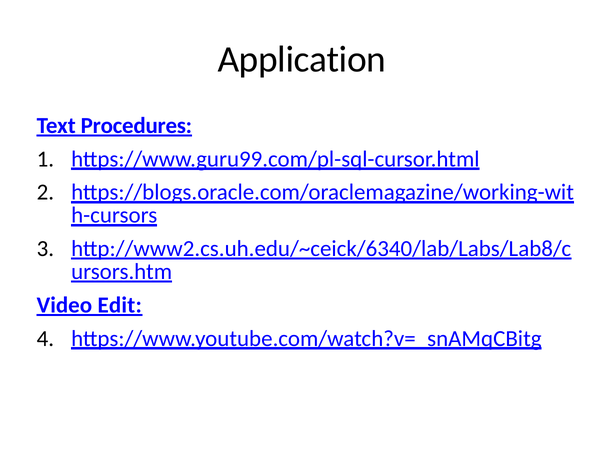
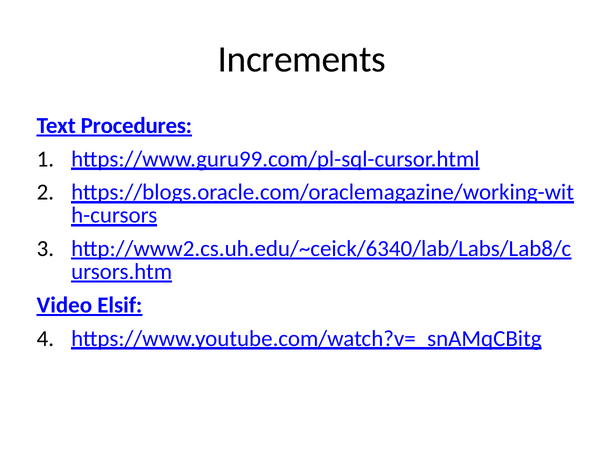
Application: Application -> Increments
Edit: Edit -> Elsif
